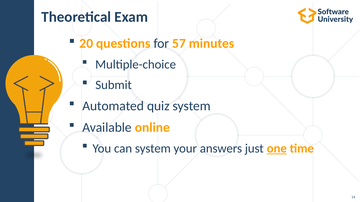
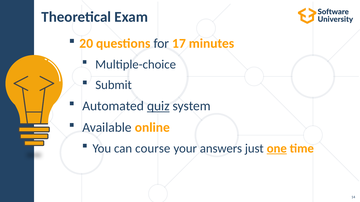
57: 57 -> 17
quiz underline: none -> present
can system: system -> course
